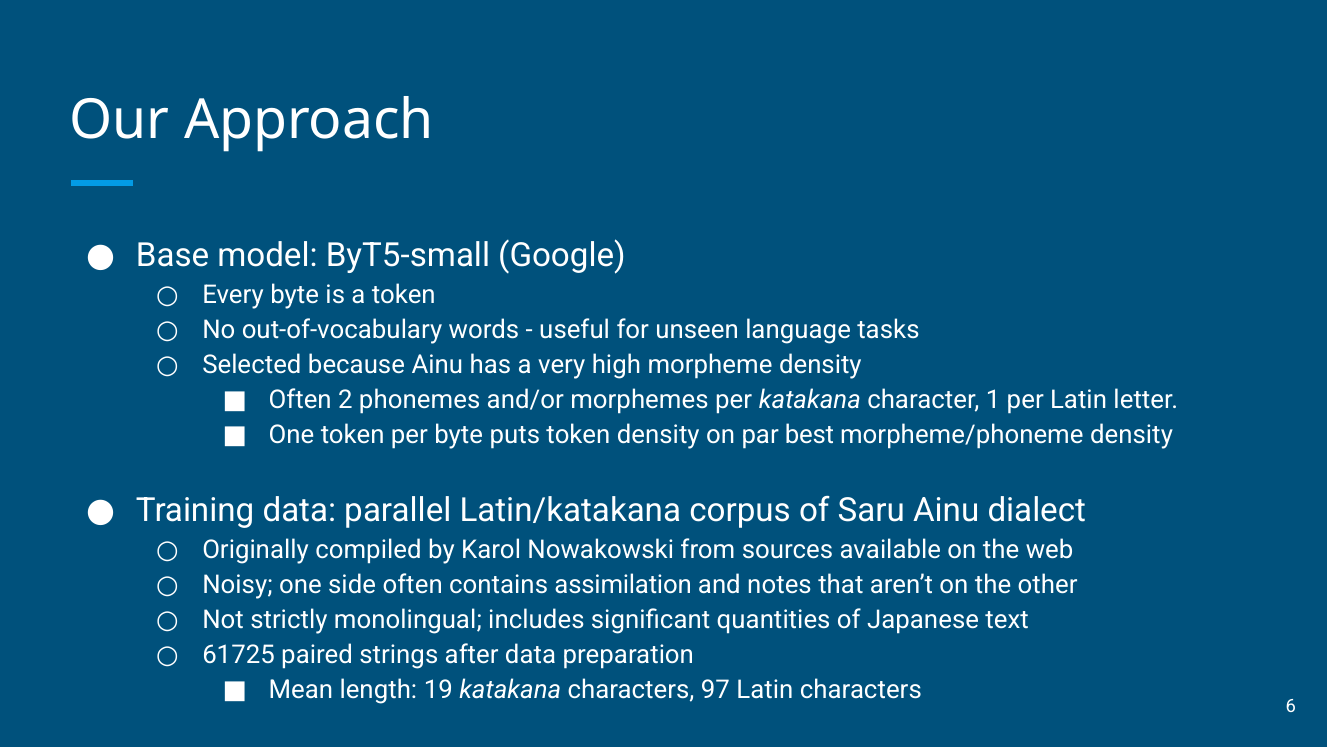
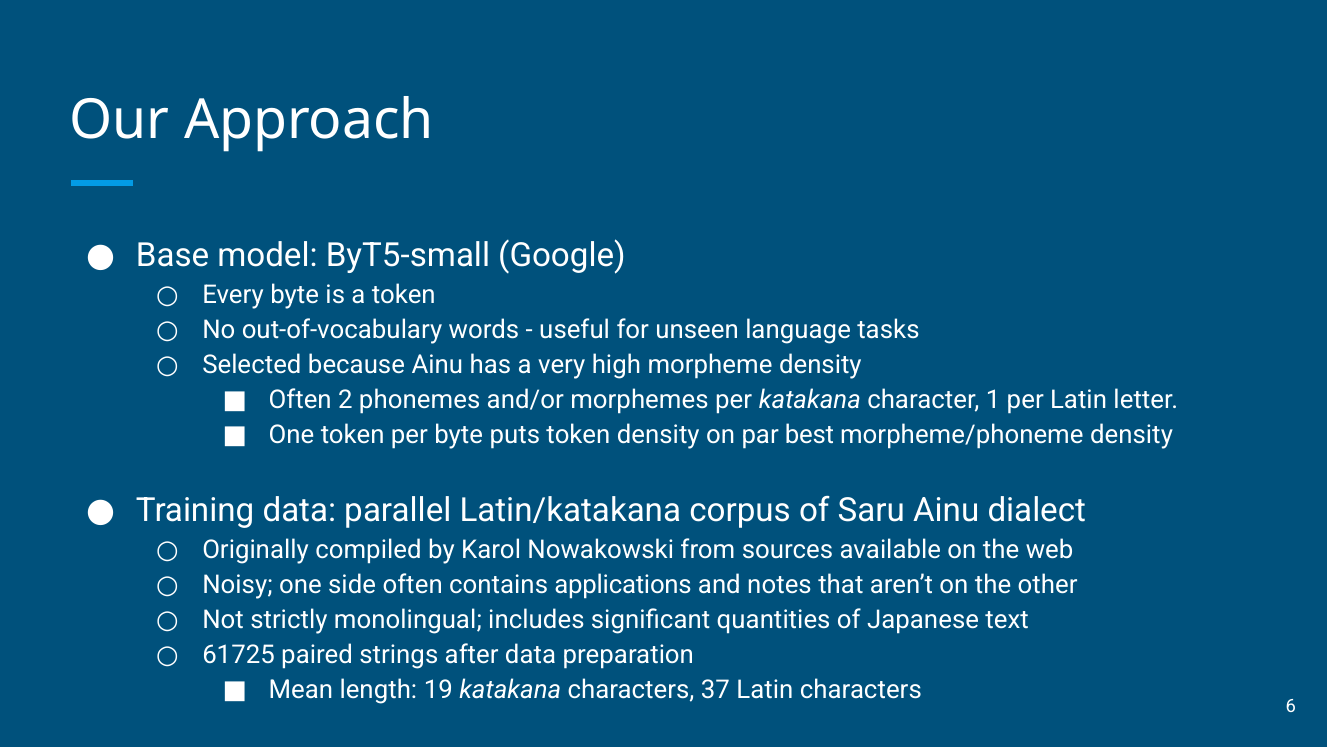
assimilation: assimilation -> applications
97: 97 -> 37
